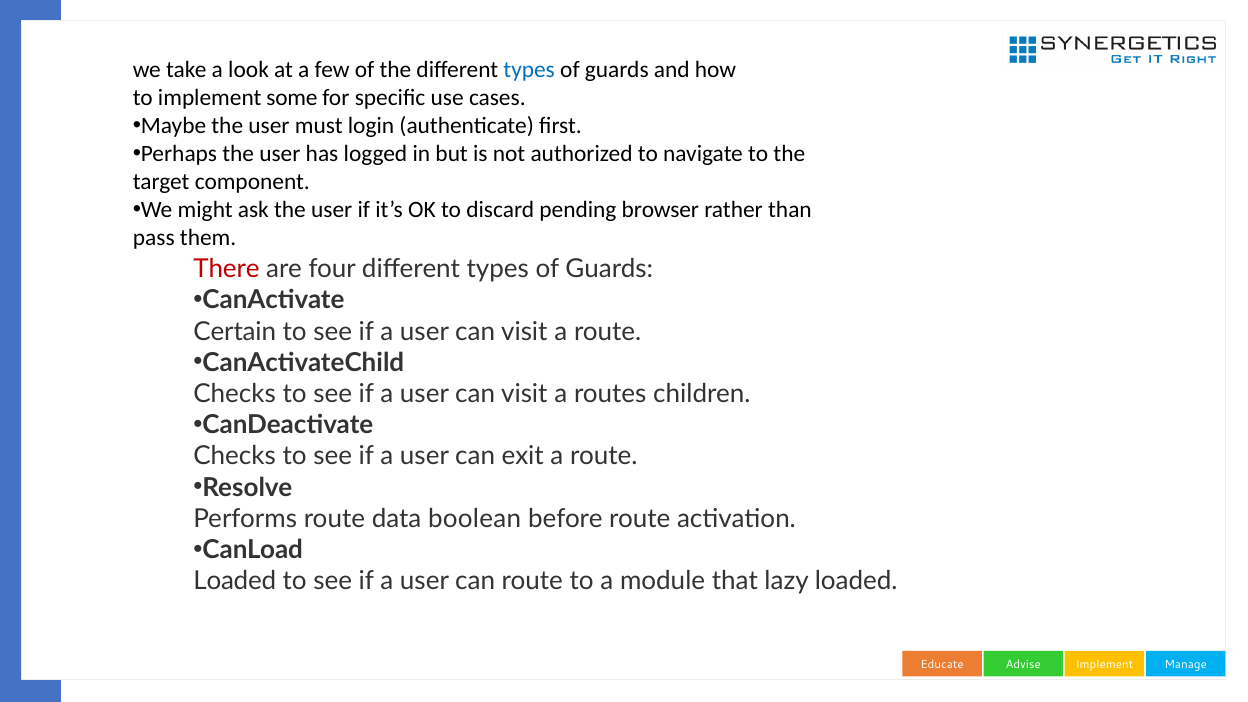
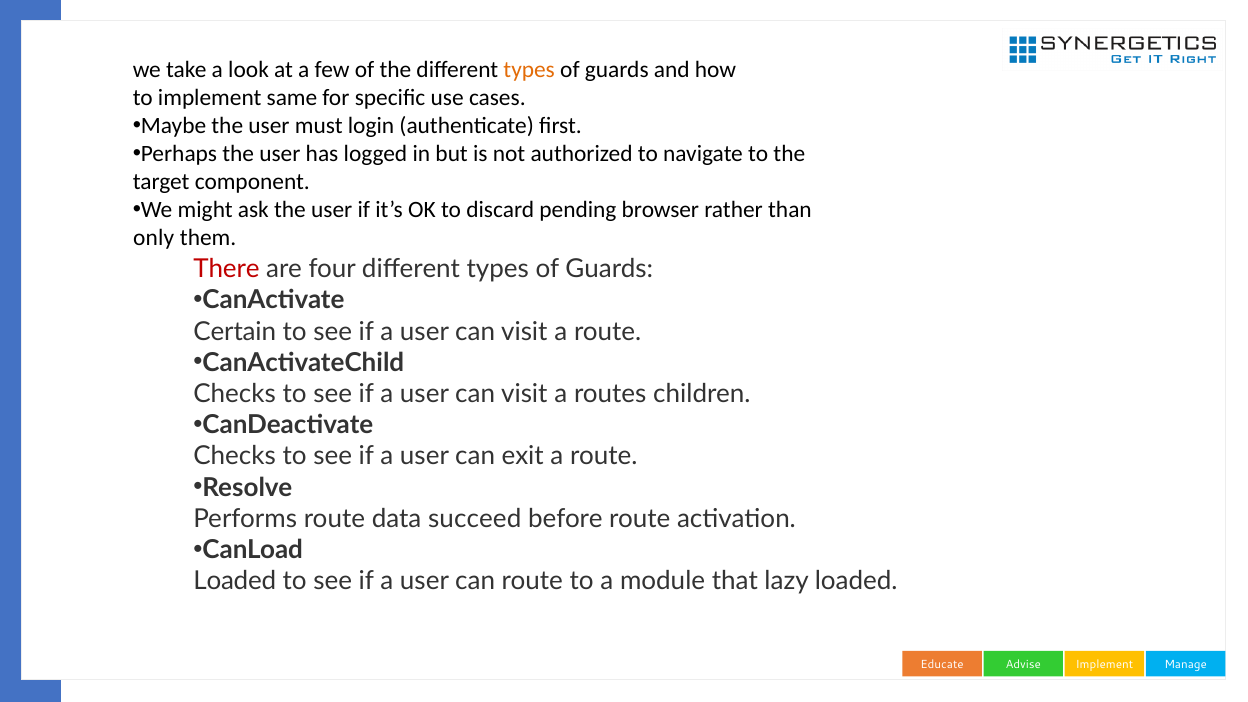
types at (529, 69) colour: blue -> orange
some: some -> same
pass: pass -> only
boolean: boolean -> succeed
